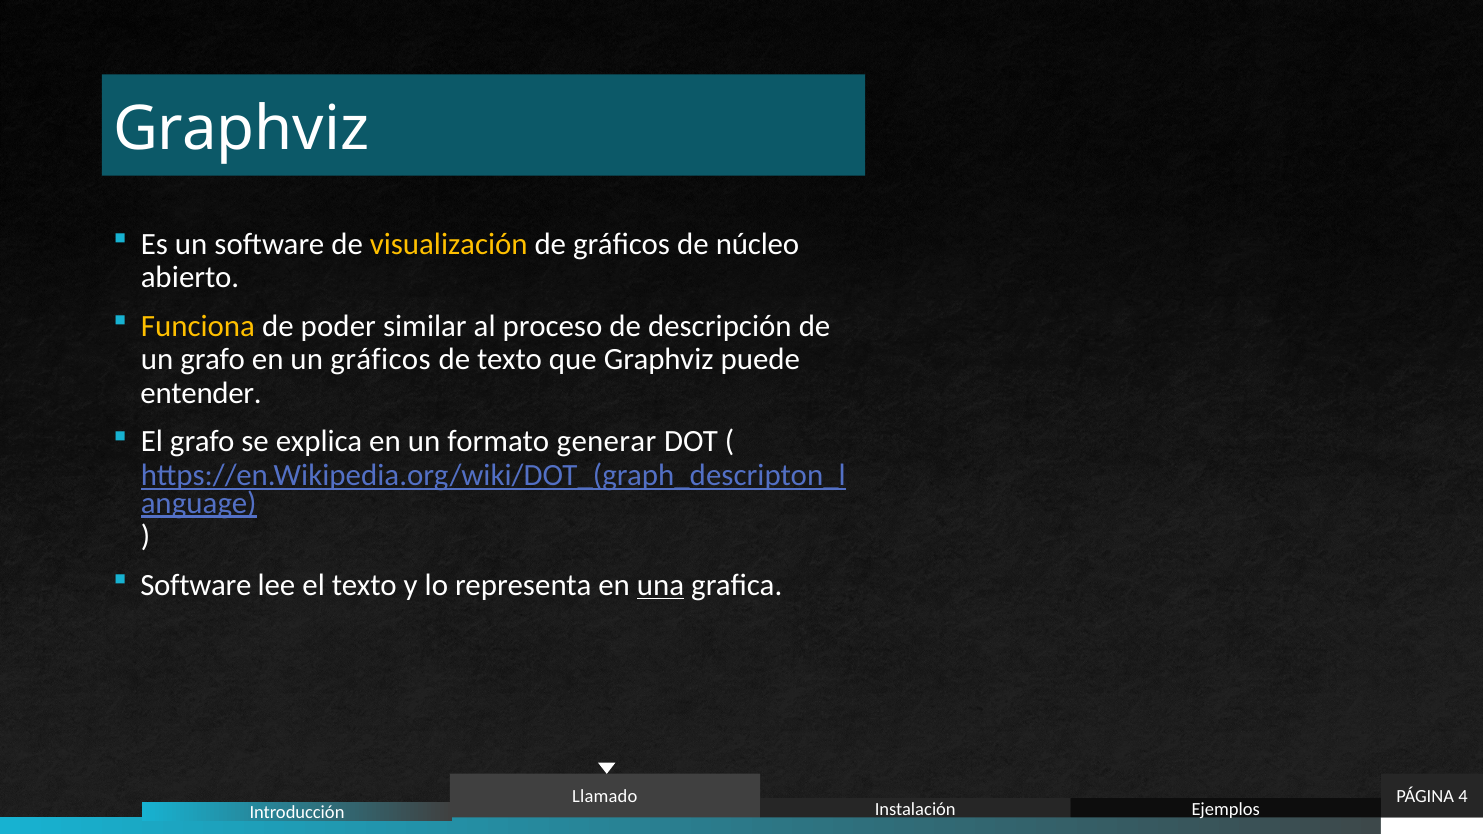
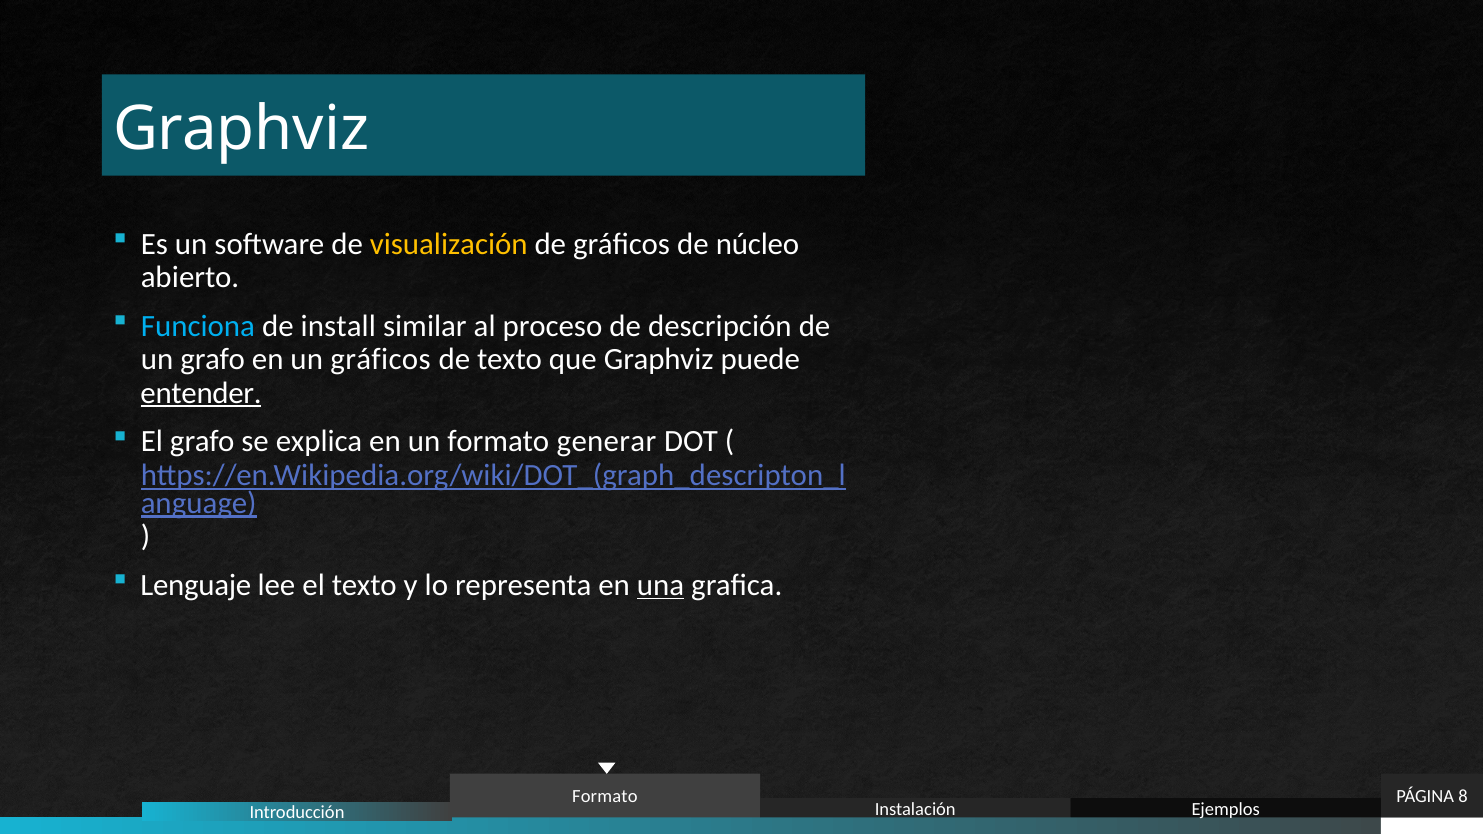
Funciona colour: yellow -> light blue
poder: poder -> install
entender underline: none -> present
Software at (196, 585): Software -> Lenguaje
4: 4 -> 8
Llamado at (605, 797): Llamado -> Formato
